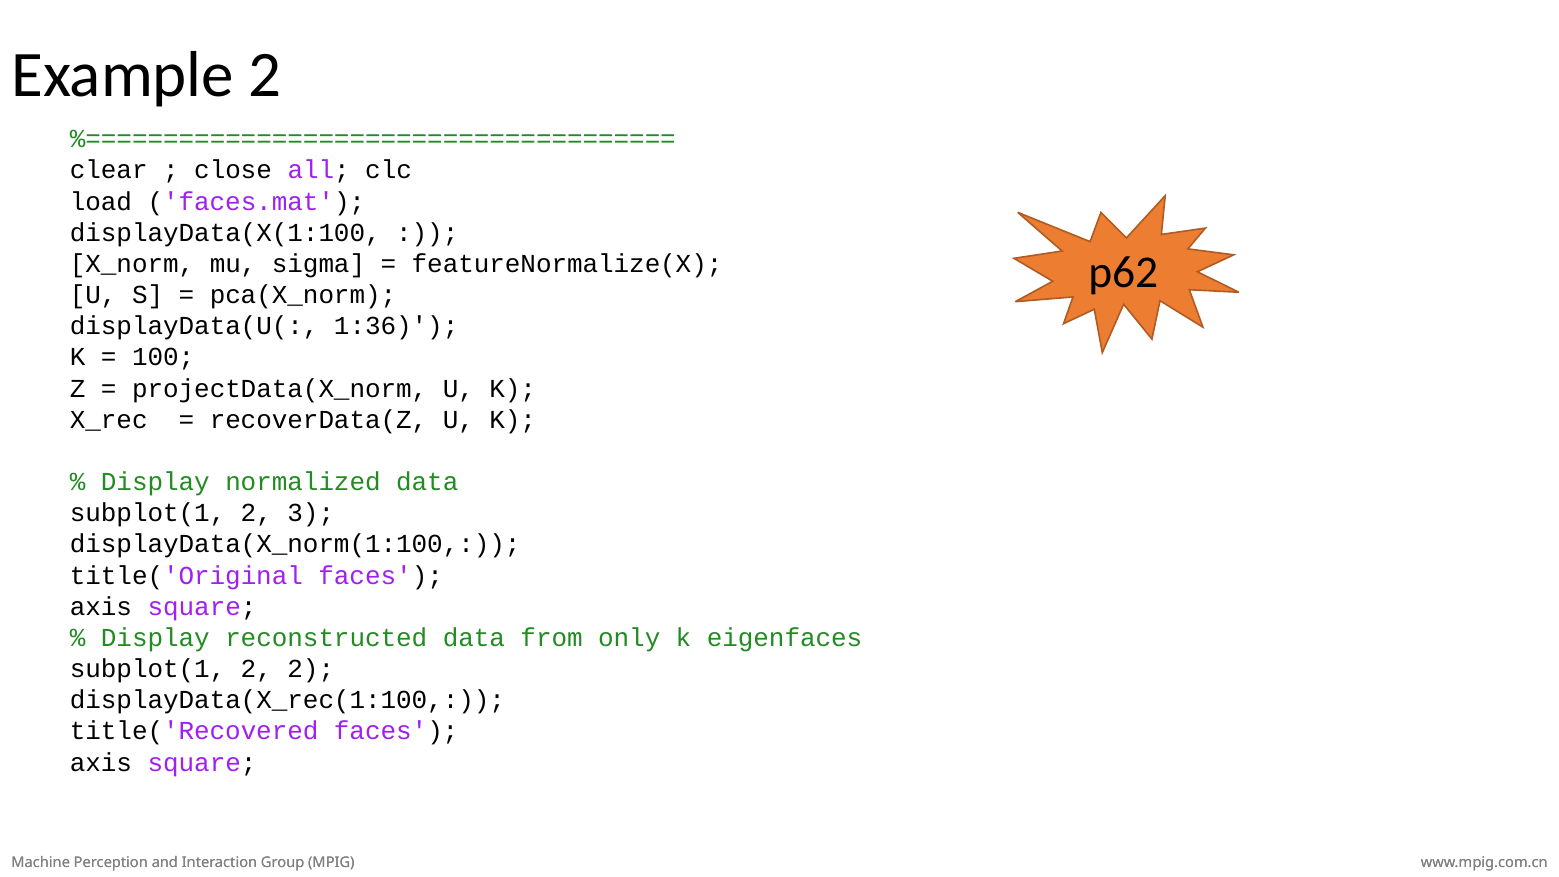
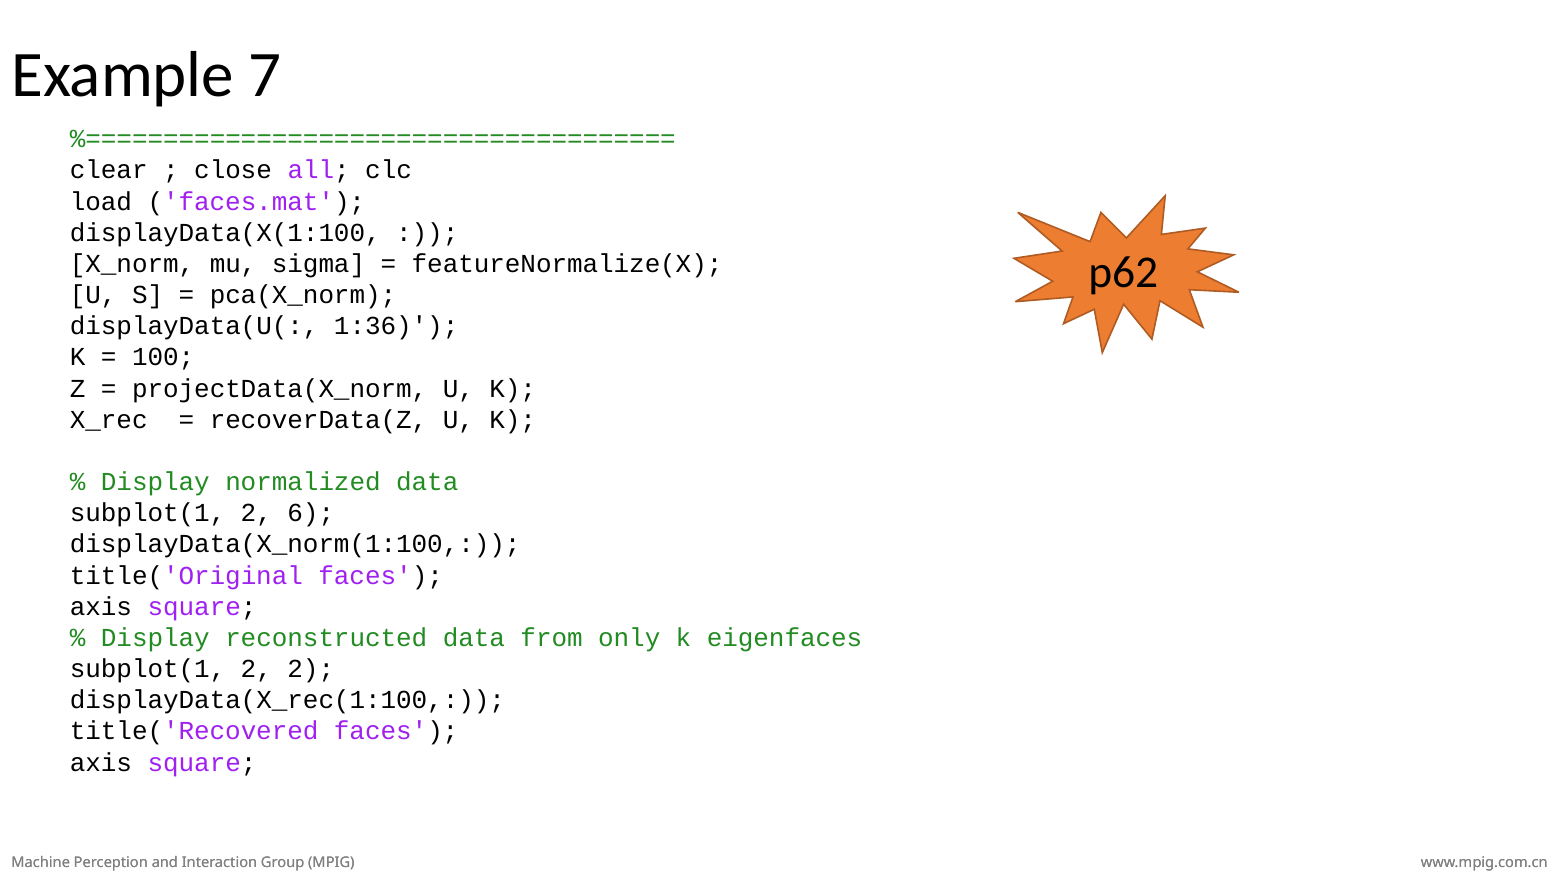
Example 2: 2 -> 7
3: 3 -> 6
